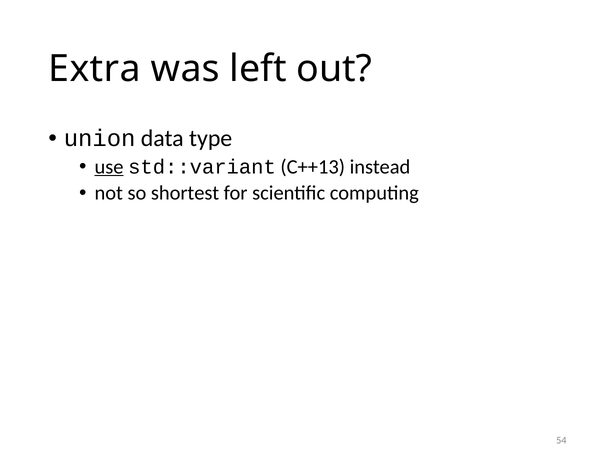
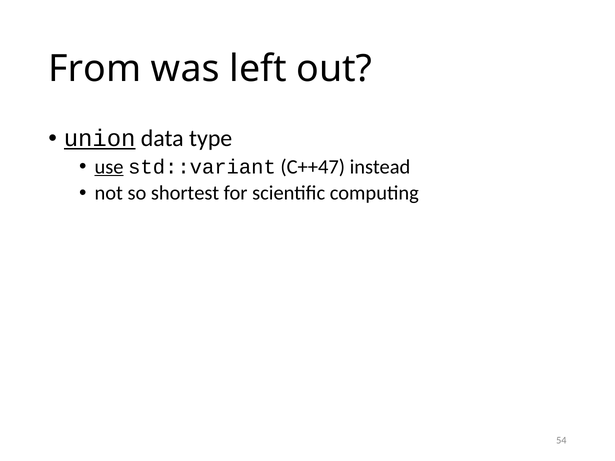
Extra: Extra -> From
union underline: none -> present
C++13: C++13 -> C++47
